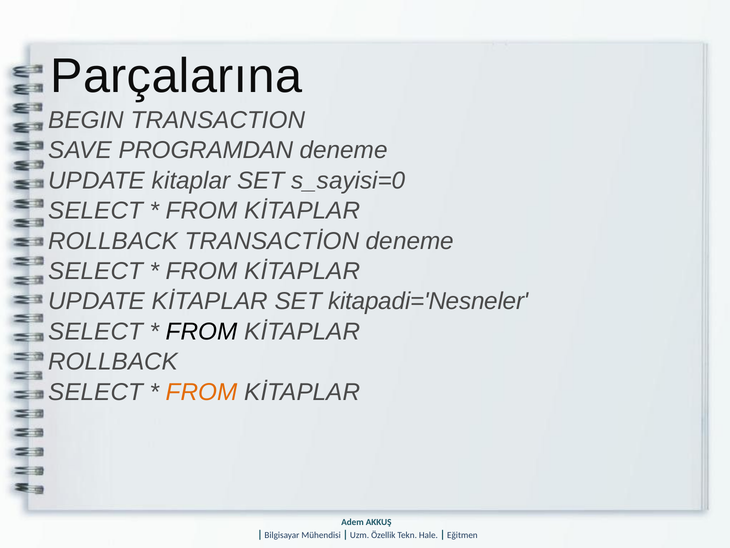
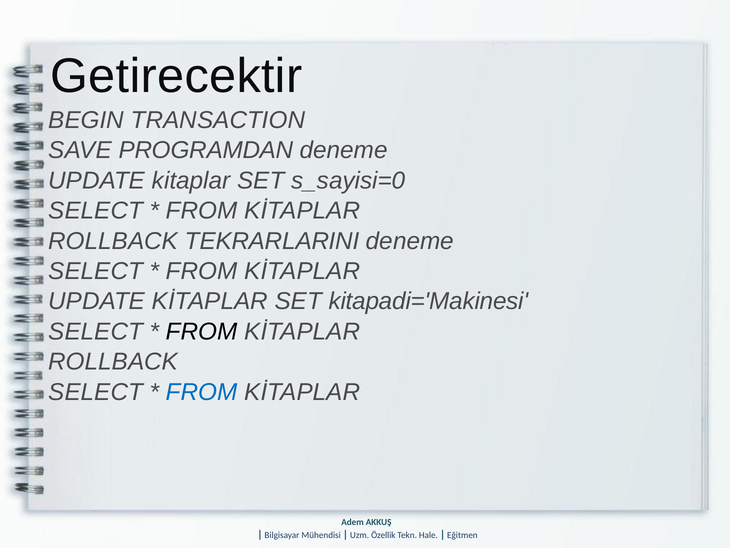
Parçalarına: Parçalarına -> Getirecektir
TRANSACTİON: TRANSACTİON -> TEKRARLARINI
kitapadi='Nesneler: kitapadi='Nesneler -> kitapadi='Makinesi
FROM at (202, 392) colour: orange -> blue
